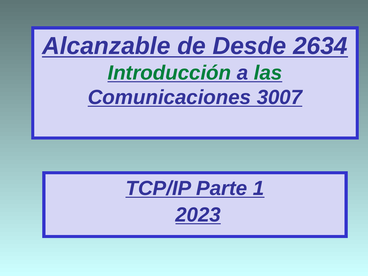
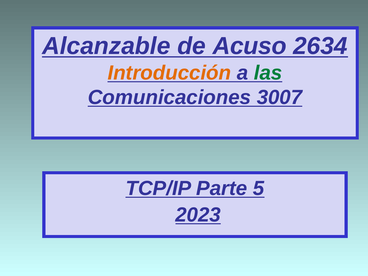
Desde: Desde -> Acuso
Introducción colour: green -> orange
1: 1 -> 5
